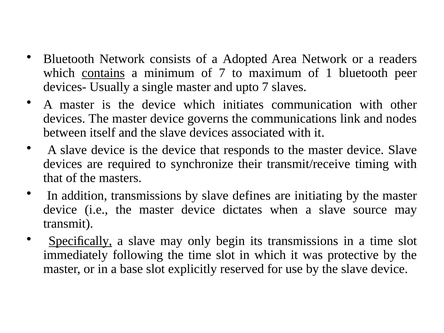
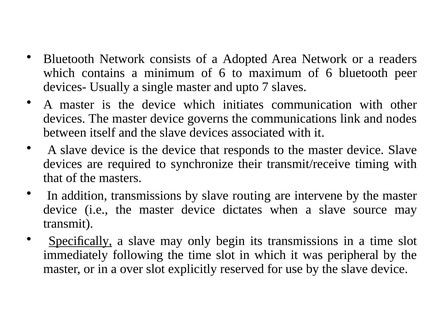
contains underline: present -> none
minimum of 7: 7 -> 6
maximum of 1: 1 -> 6
defines: defines -> routing
initiating: initiating -> intervene
protective: protective -> peripheral
base: base -> over
